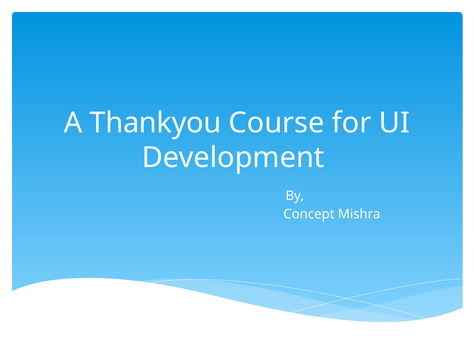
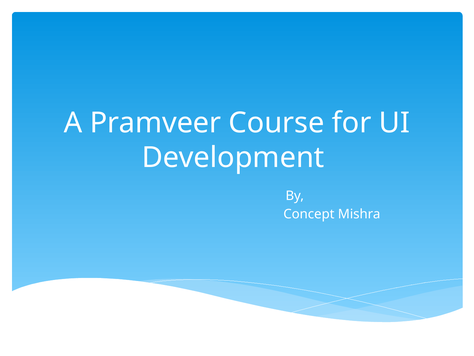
Thankyou: Thankyou -> Pramveer
